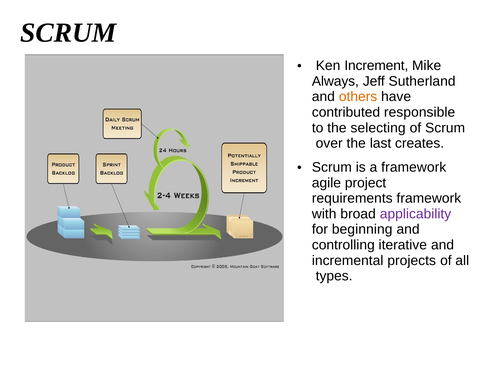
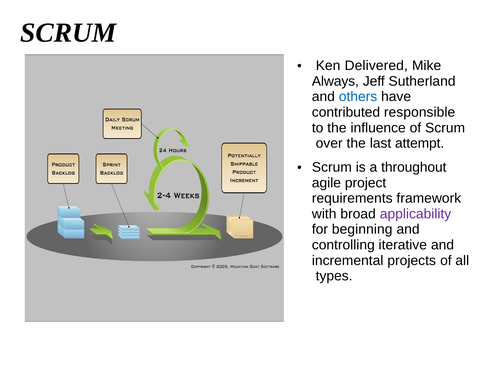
Increment: Increment -> Delivered
others colour: orange -> blue
selecting: selecting -> influence
creates: creates -> attempt
a framework: framework -> throughout
